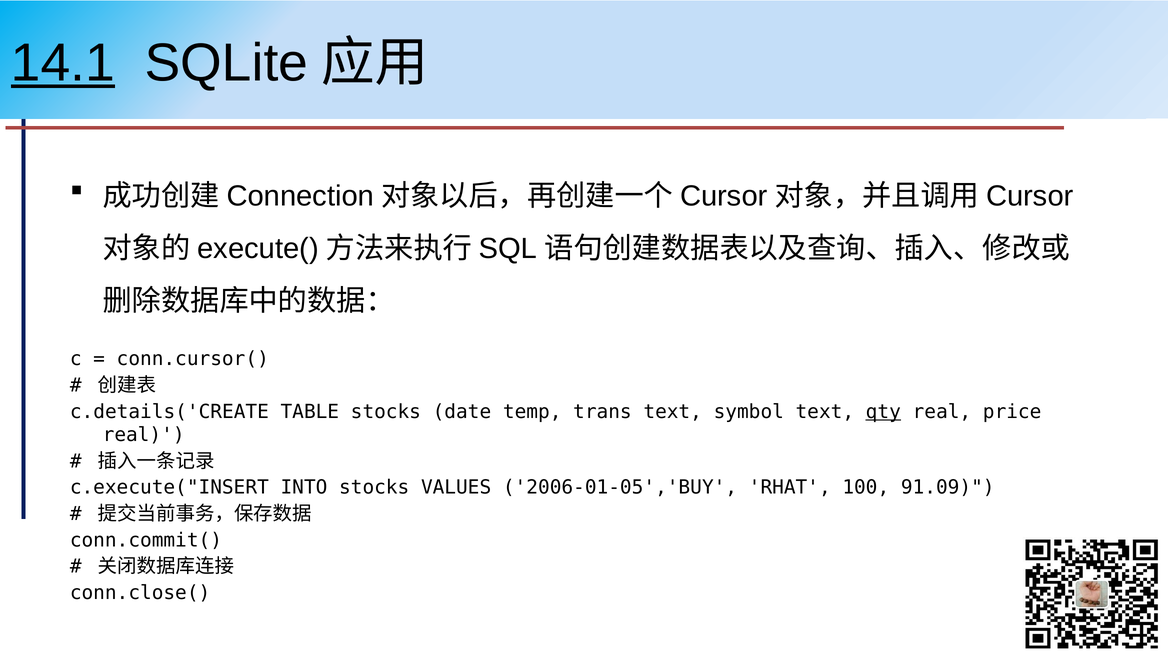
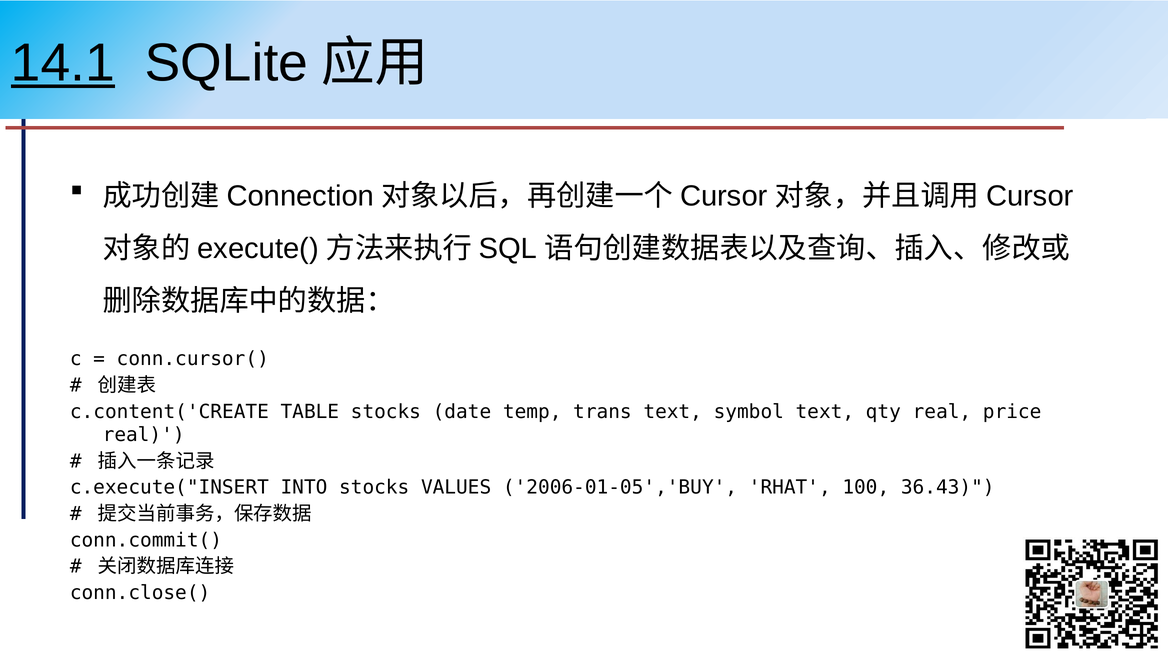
c.details('CREATE: c.details('CREATE -> c.content('CREATE
qty underline: present -> none
91.09: 91.09 -> 36.43
